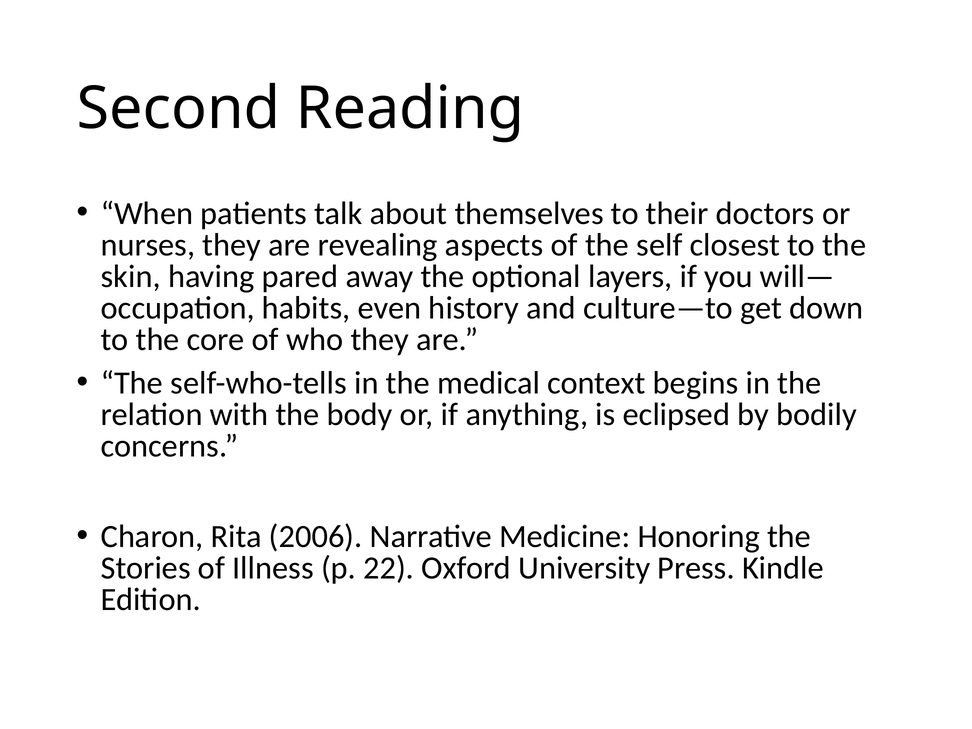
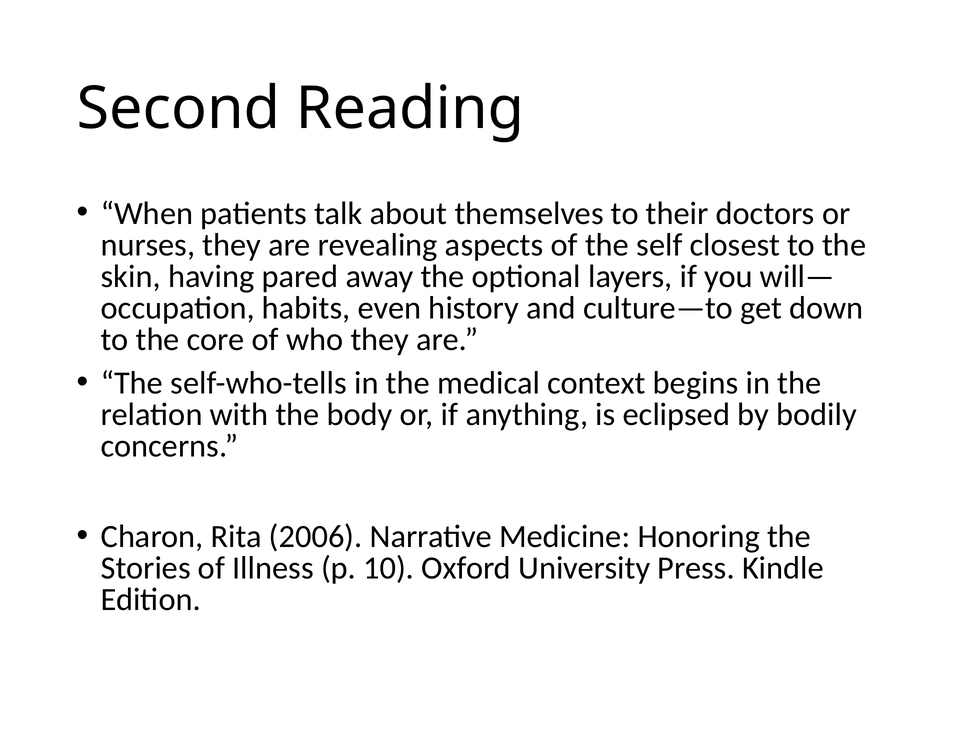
22: 22 -> 10
